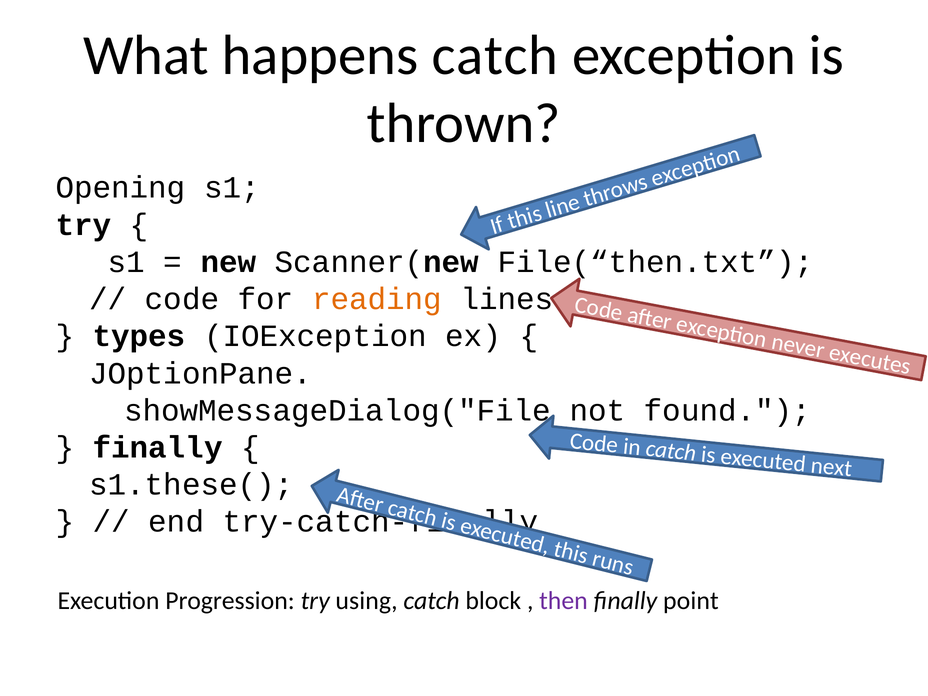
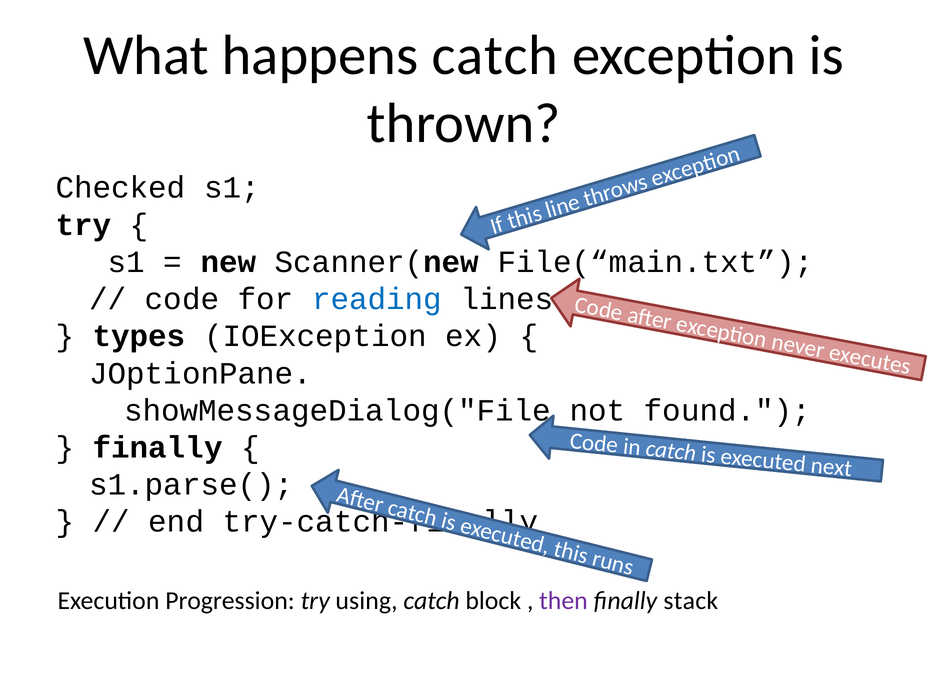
Opening: Opening -> Checked
File(“then.txt: File(“then.txt -> File(“main.txt
reading colour: orange -> blue
s1.these(: s1.these( -> s1.parse(
point: point -> stack
